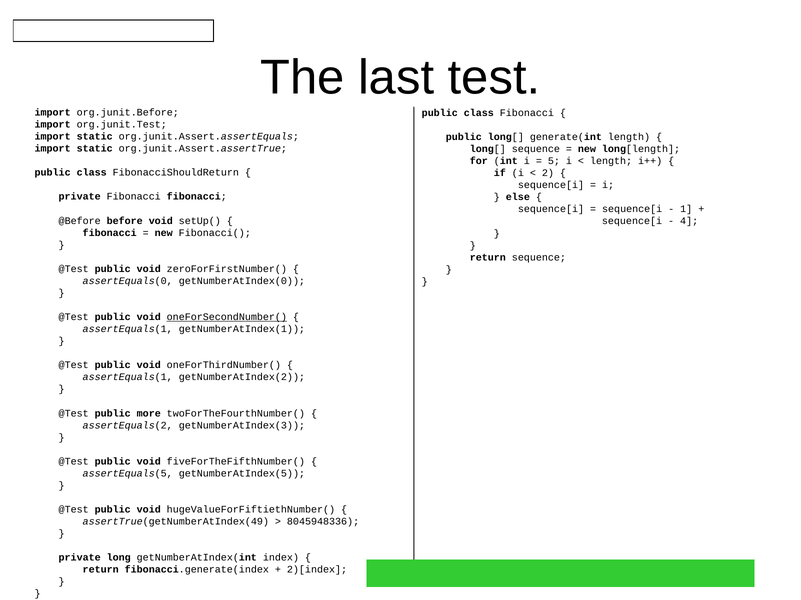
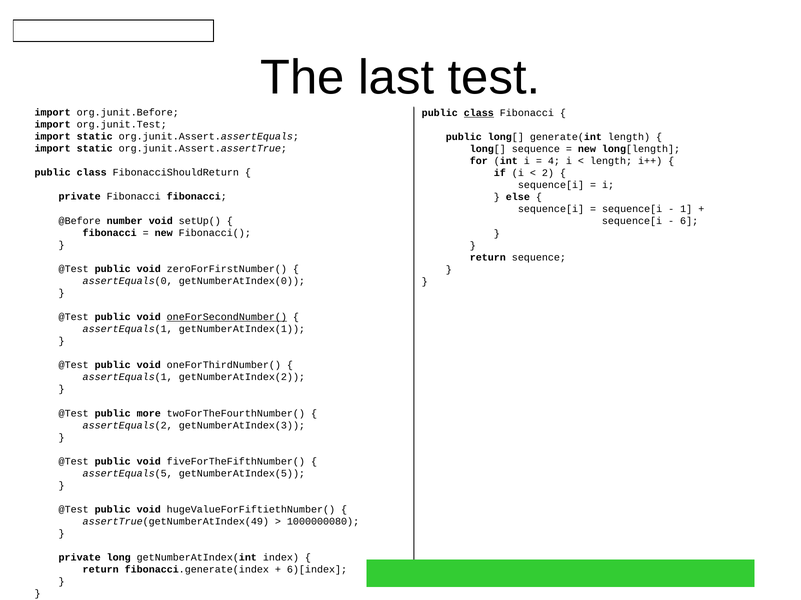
class at (479, 113) underline: none -> present
5: 5 -> 4
before: before -> number
4: 4 -> 6
8045948336: 8045948336 -> 1000000080
2)[index: 2)[index -> 6)[index
